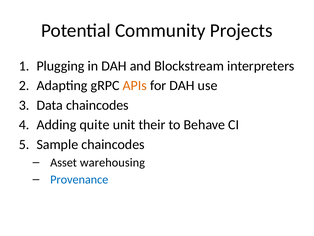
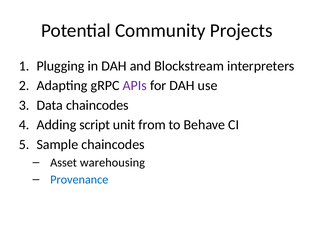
APIs colour: orange -> purple
quite: quite -> script
their: their -> from
